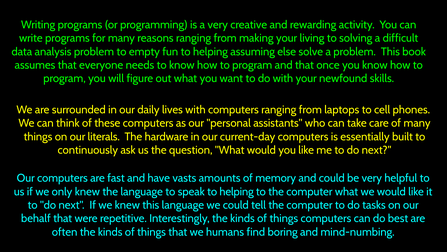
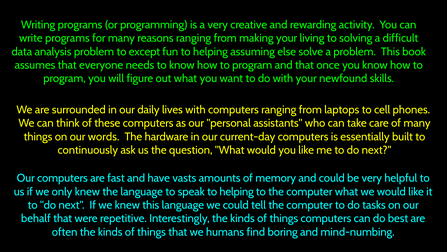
empty: empty -> except
literals: literals -> words
